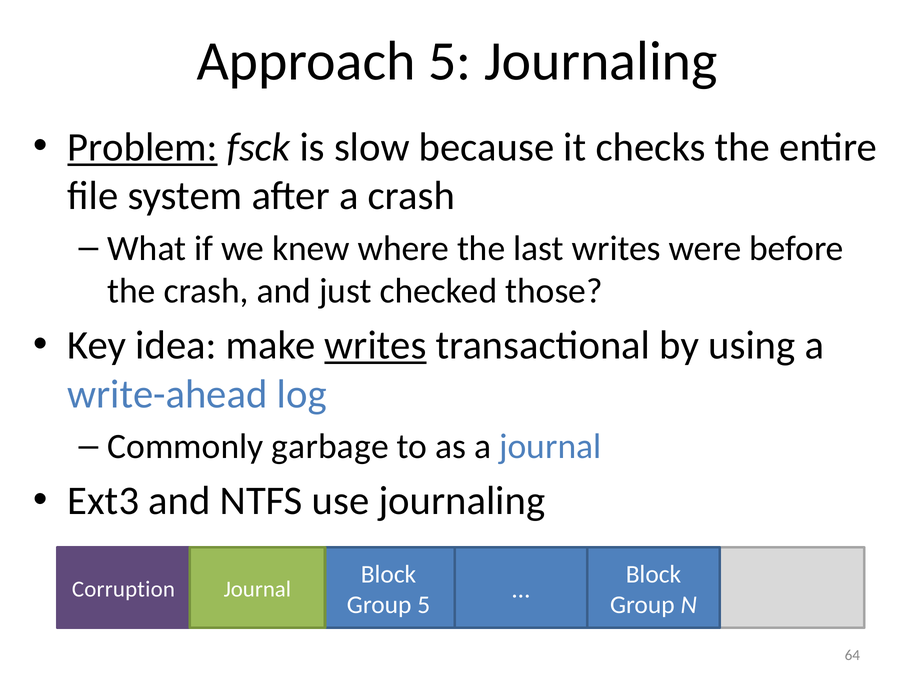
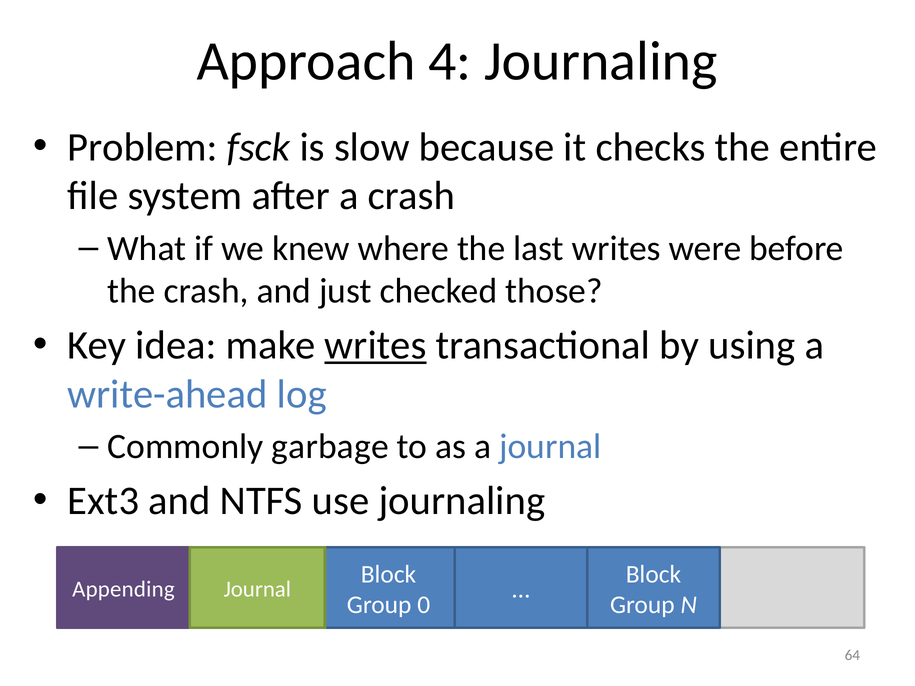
Approach 5: 5 -> 4
Problem underline: present -> none
Corruption: Corruption -> Appending
5 at (424, 605): 5 -> 0
